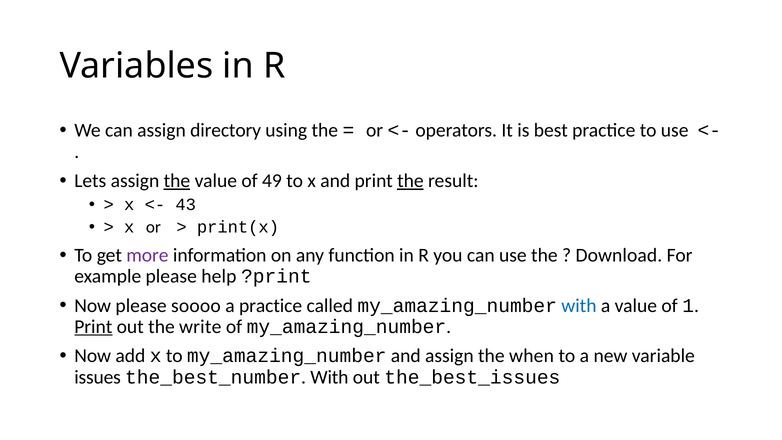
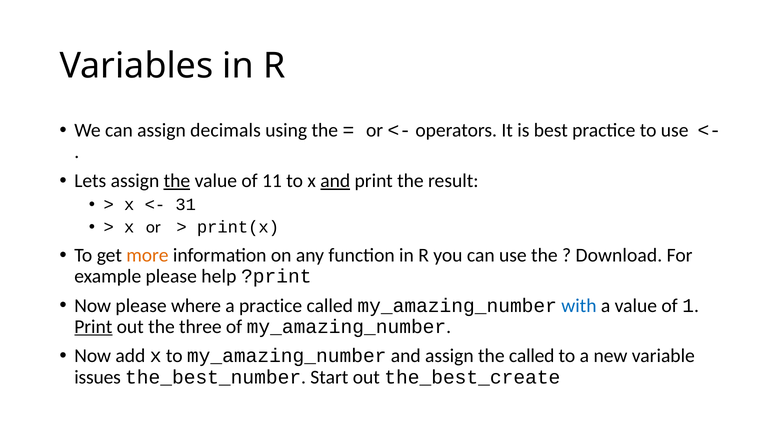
directory: directory -> decimals
49: 49 -> 11
and at (335, 181) underline: none -> present
the at (410, 181) underline: present -> none
43: 43 -> 31
more colour: purple -> orange
soooo: soooo -> where
write: write -> three
the when: when -> called
the_best_number With: With -> Start
the_best_issues: the_best_issues -> the_best_create
